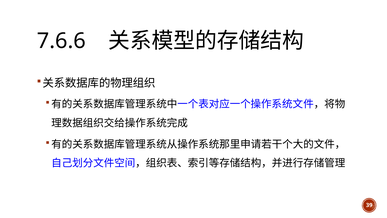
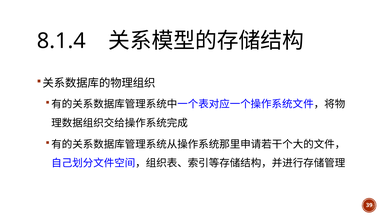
7.6.6: 7.6.6 -> 8.1.4
